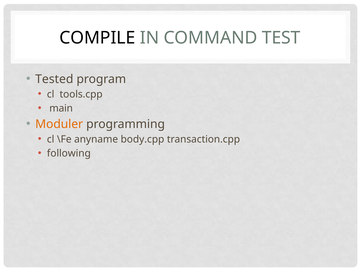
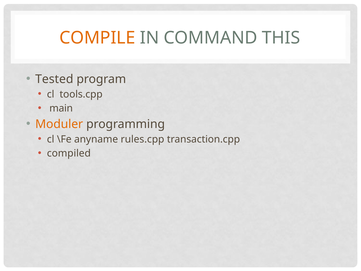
COMPILE colour: black -> orange
TEST: TEST -> THIS
body.cpp: body.cpp -> rules.cpp
following: following -> compiled
